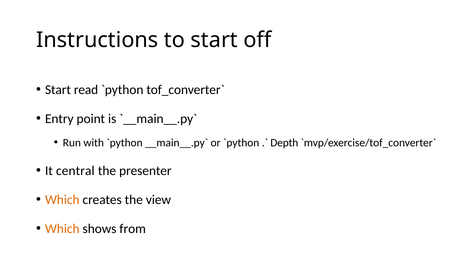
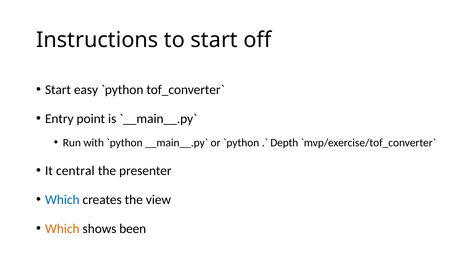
read: read -> easy
Which at (62, 199) colour: orange -> blue
from: from -> been
